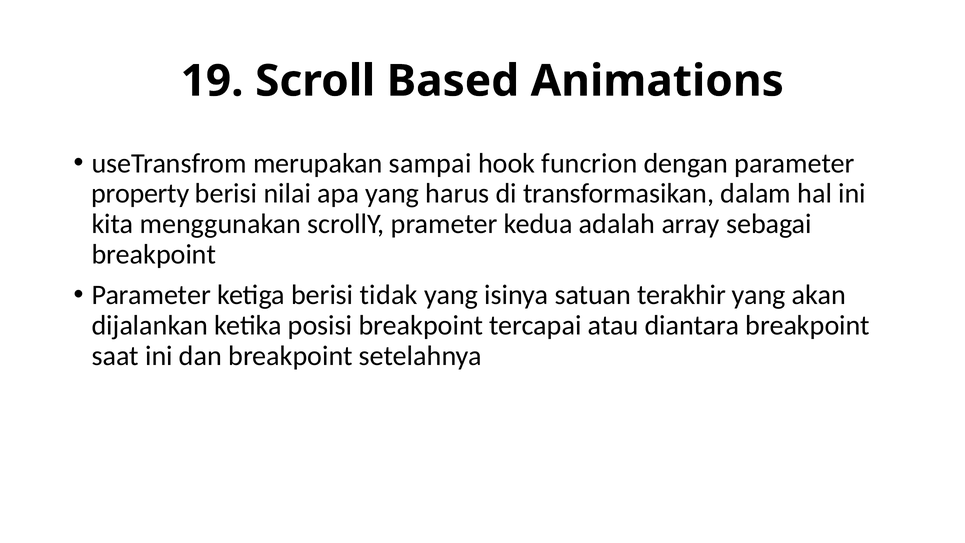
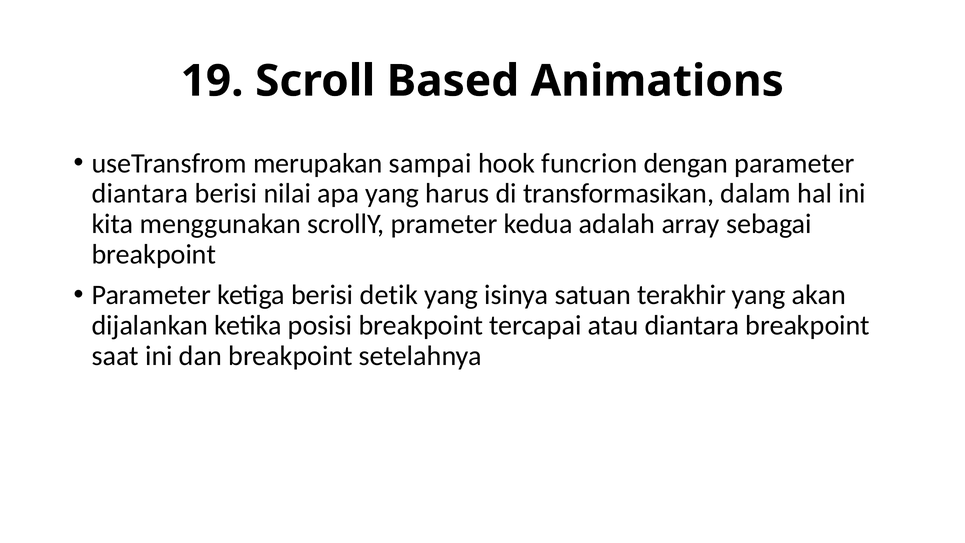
property at (140, 194): property -> diantara
tidak: tidak -> detik
